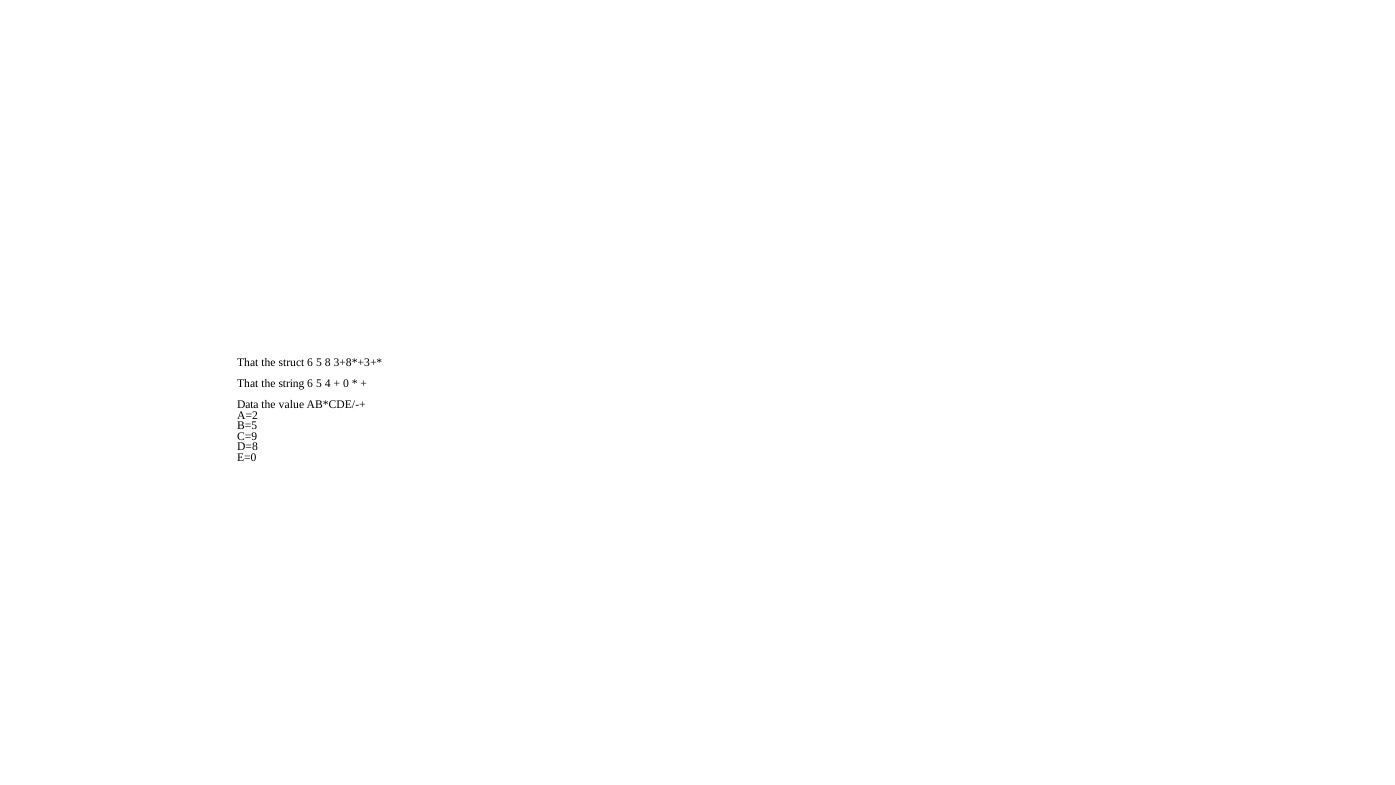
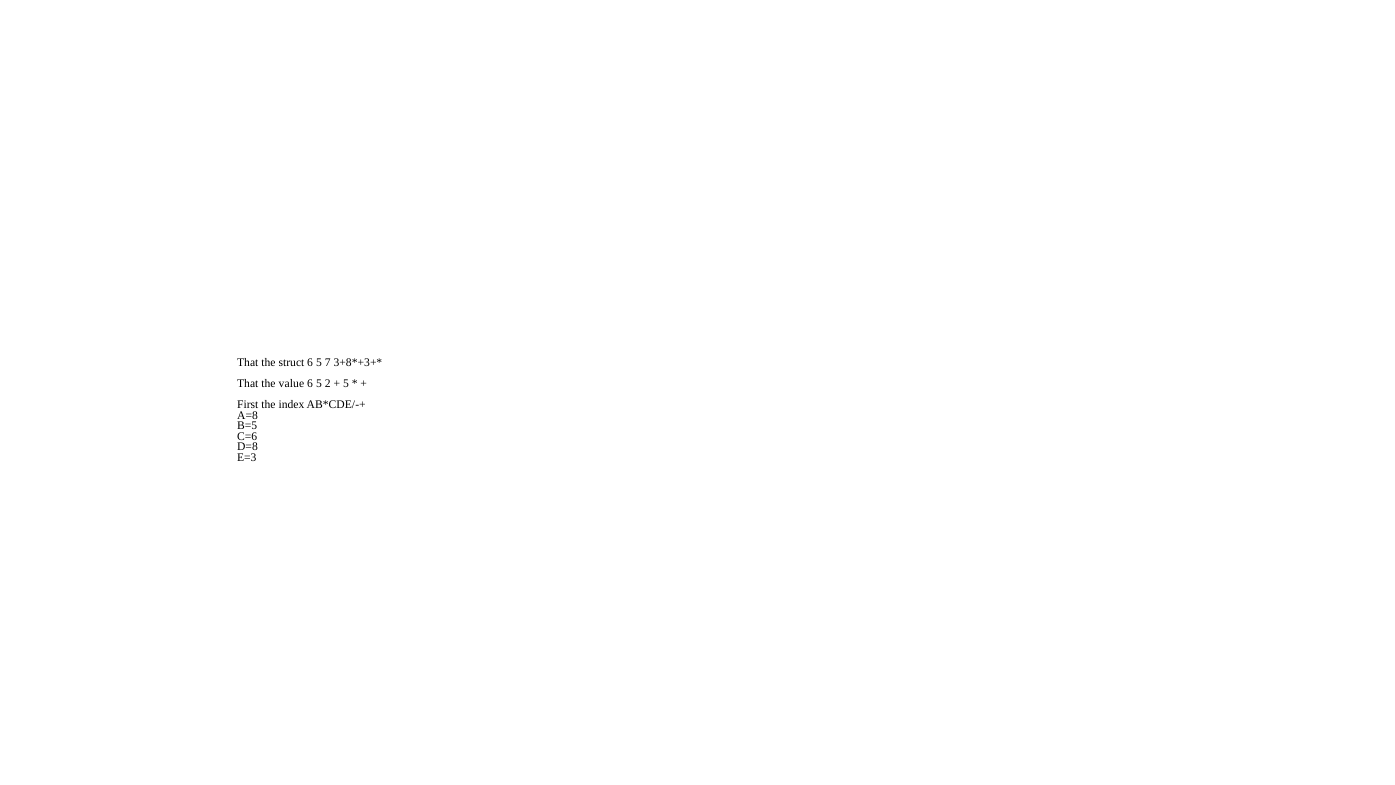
8: 8 -> 7
string: string -> value
4: 4 -> 2
0 at (346, 384): 0 -> 5
Data: Data -> First
value: value -> index
A=2: A=2 -> A=8
C=9: C=9 -> C=6
E=0: E=0 -> E=3
